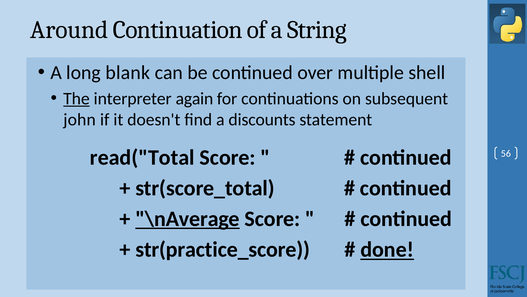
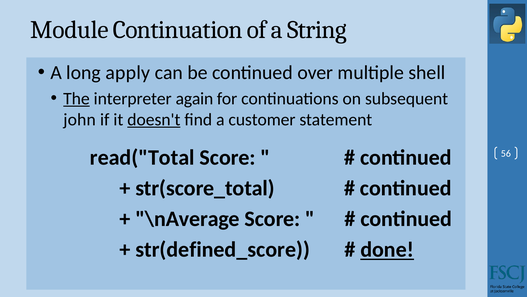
Around: Around -> Module
blank: blank -> apply
doesn't underline: none -> present
discounts: discounts -> customer
\nAverage underline: present -> none
str(practice_score: str(practice_score -> str(defined_score
